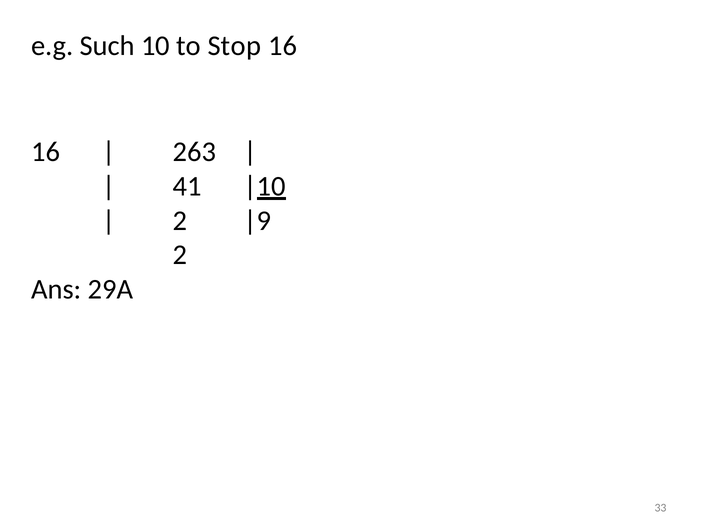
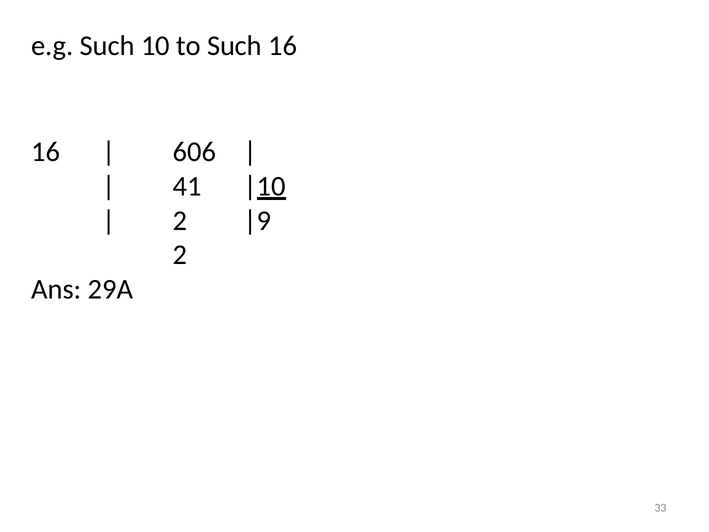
to Stop: Stop -> Such
263: 263 -> 606
